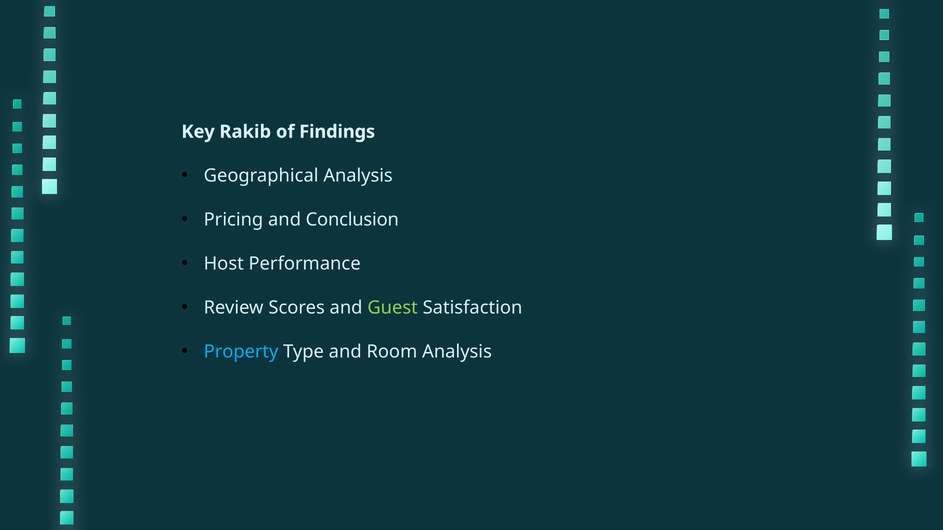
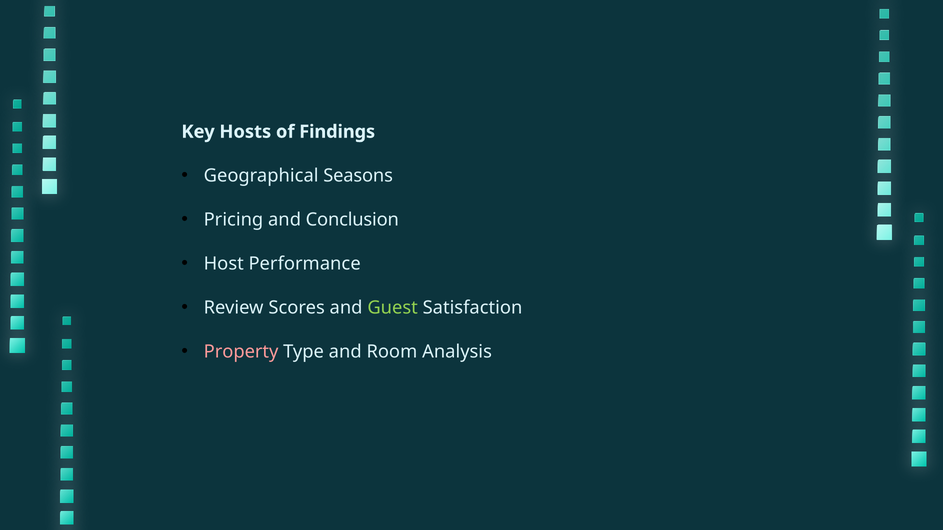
Rakib: Rakib -> Hosts
Geographical Analysis: Analysis -> Seasons
Property colour: light blue -> pink
